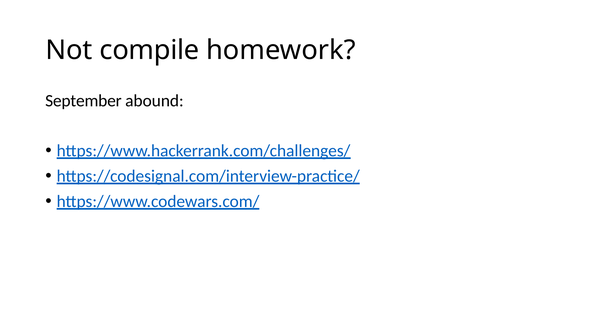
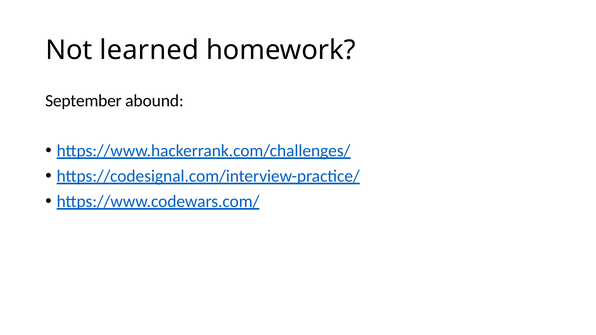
compile: compile -> learned
